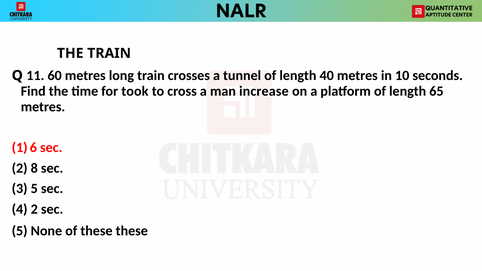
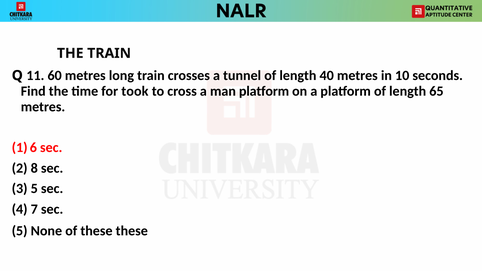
man increase: increase -> platform
4 2: 2 -> 7
